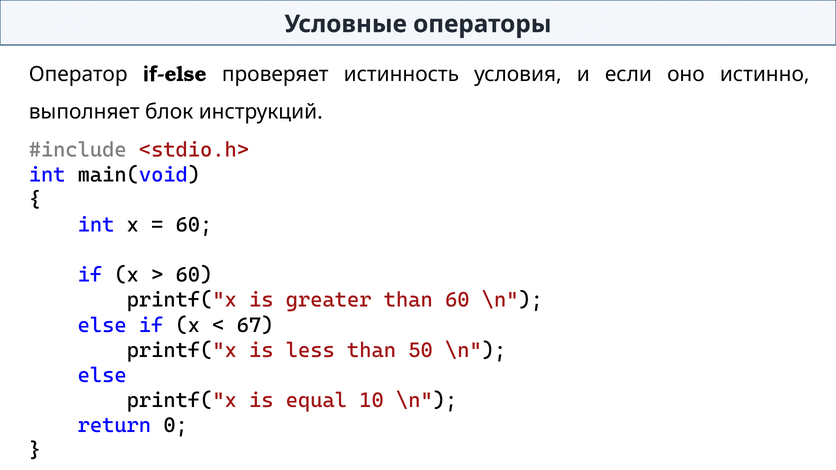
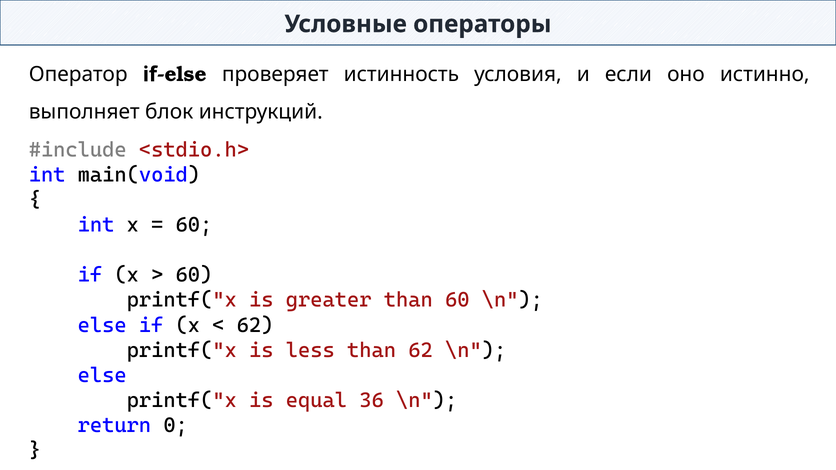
67 at (255, 325): 67 -> 62
than 50: 50 -> 62
10: 10 -> 36
